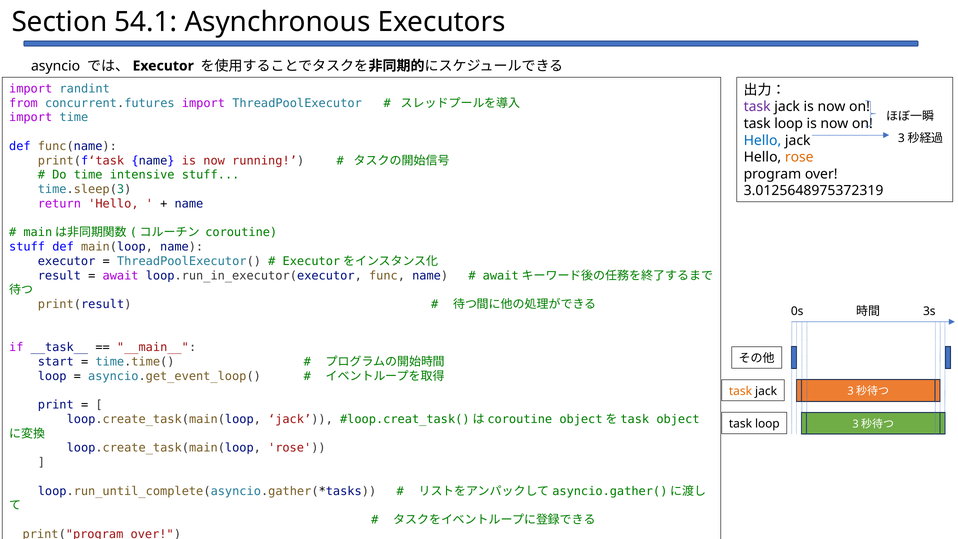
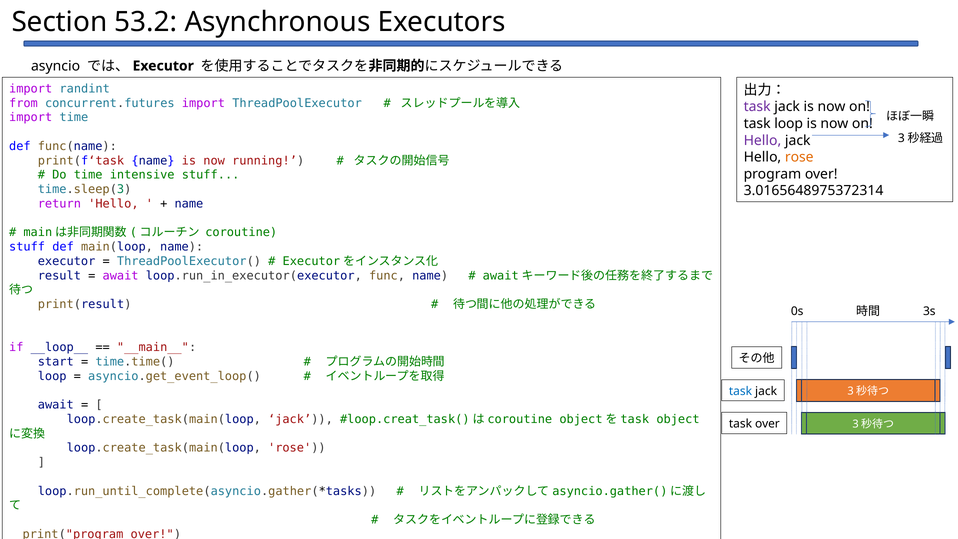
54.1: 54.1 -> 53.2
Hello at (762, 140) colour: blue -> purple
3.0125648975372319: 3.0125648975372319 -> 3.0165648975372314
__task__: __task__ -> __loop__
task at (741, 391) colour: orange -> blue
print at (56, 405): print -> await
loop at (767, 424): loop -> over
